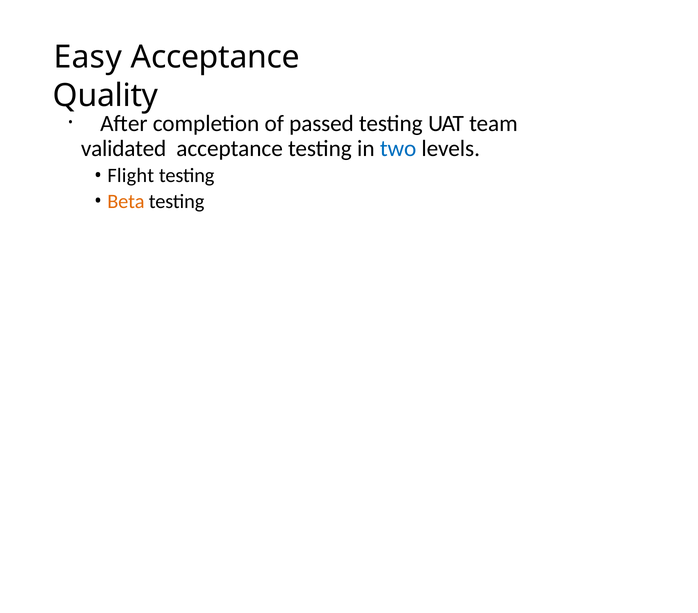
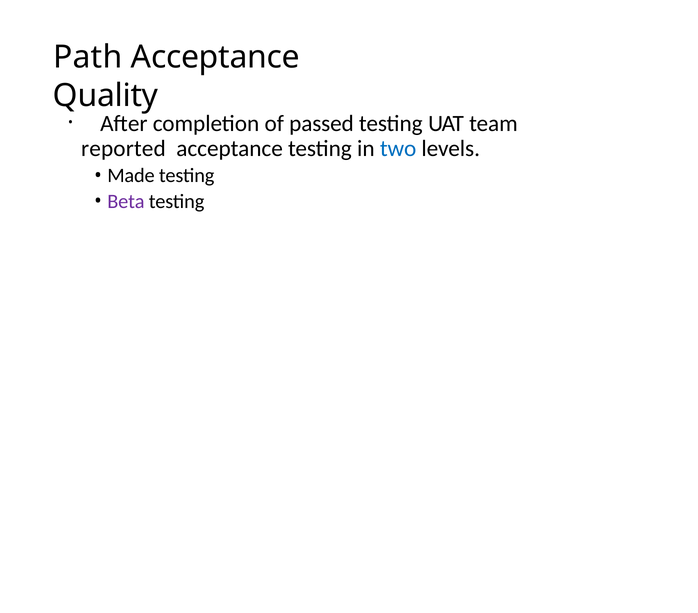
Easy: Easy -> Path
validated: validated -> reported
Flight: Flight -> Made
Beta colour: orange -> purple
